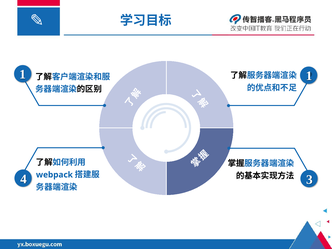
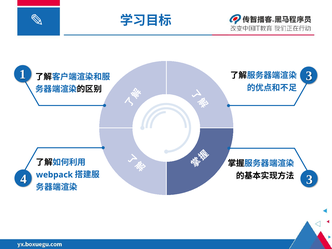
1 1: 1 -> 3
